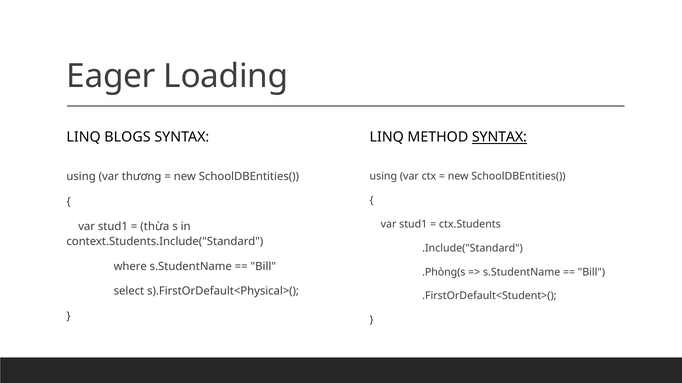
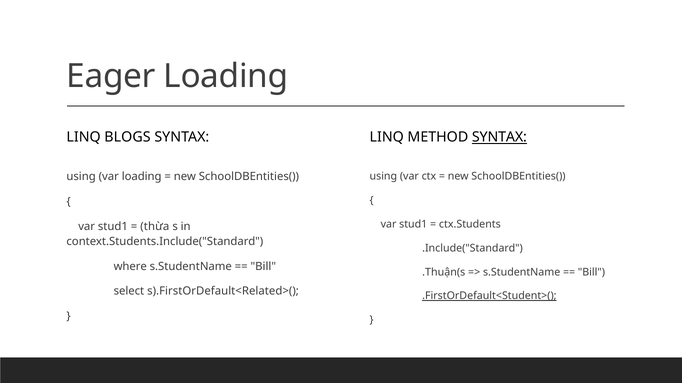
var thương: thương -> loading
.Phòng(s: .Phòng(s -> .Thuận(s
s).FirstOrDefault<Physical>(: s).FirstOrDefault<Physical>( -> s).FirstOrDefault<Related>(
.FirstOrDefault<Student>( underline: none -> present
